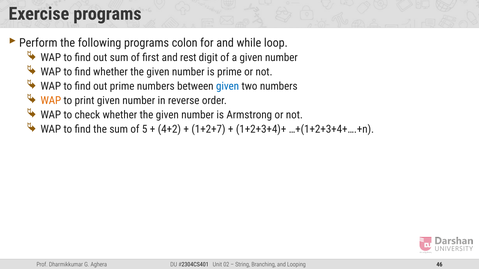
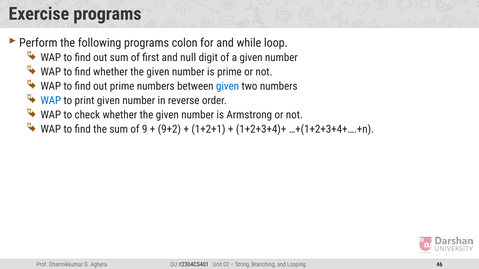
rest: rest -> null
WAP at (51, 101) colour: orange -> blue
5: 5 -> 9
4+2: 4+2 -> 9+2
1+2+7: 1+2+7 -> 1+2+1
